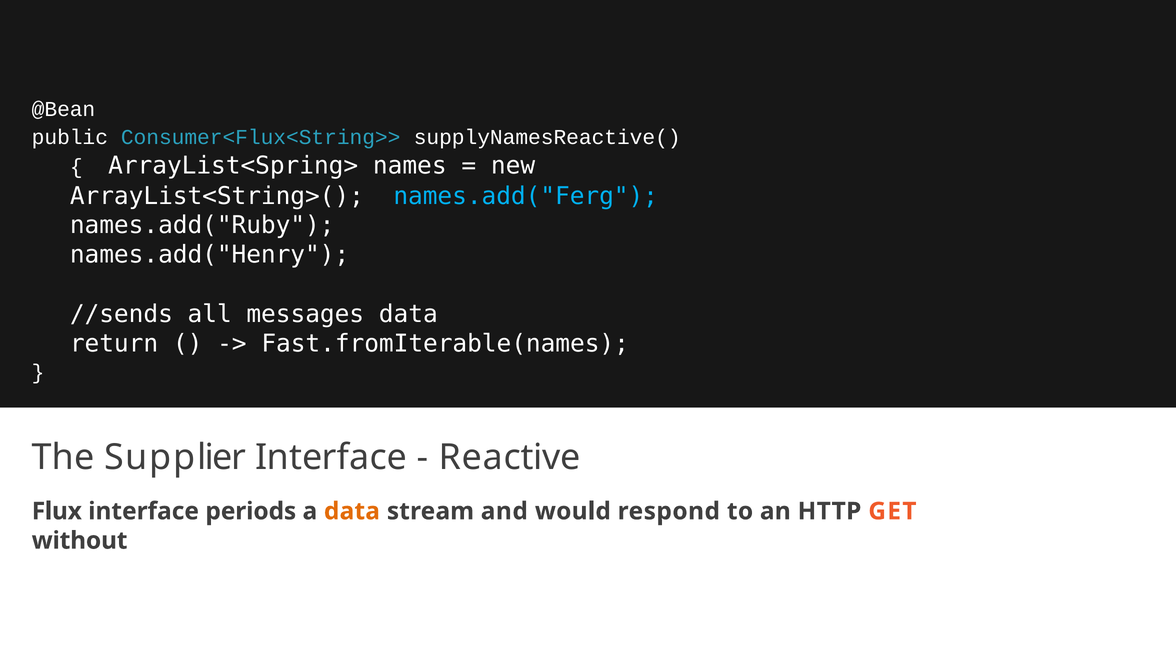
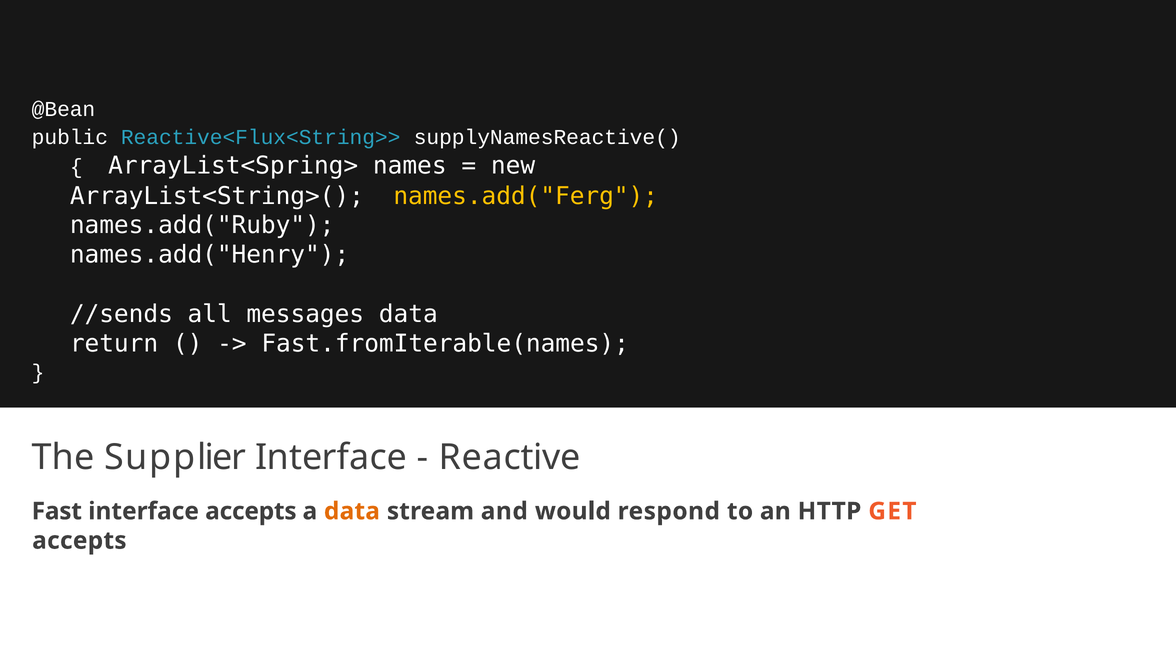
Consumer<Flux<String>>: Consumer<Flux<String>> -> Reactive<Flux<String>>
names.add("Ferg colour: light blue -> yellow
Flux: Flux -> Fast
interface periods: periods -> accepts
without at (80, 541): without -> accepts
